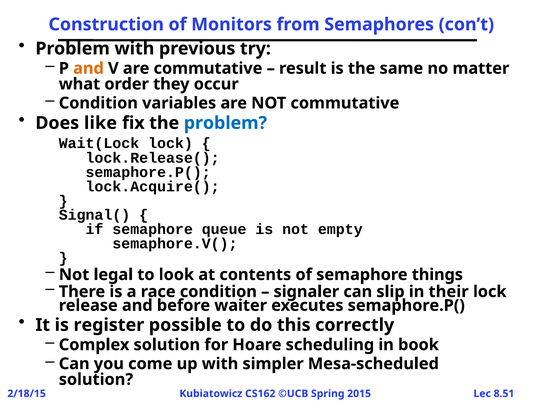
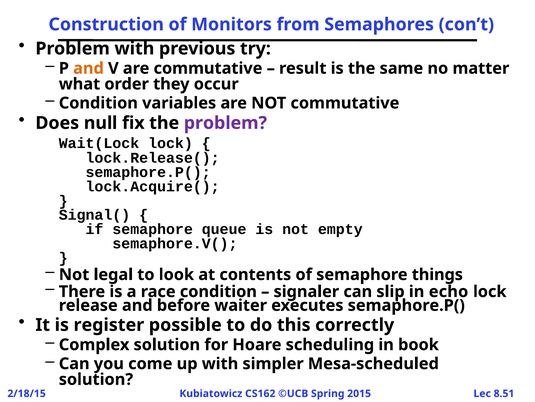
like: like -> null
problem at (225, 123) colour: blue -> purple
their: their -> echo
